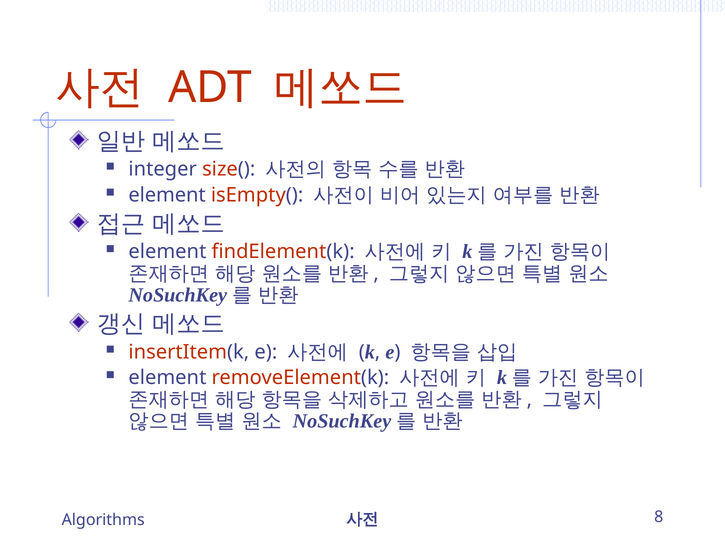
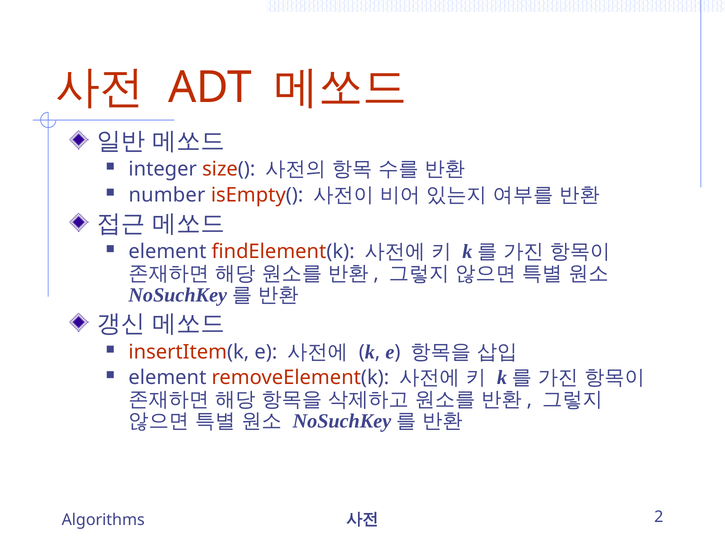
element at (167, 195): element -> number
8: 8 -> 2
